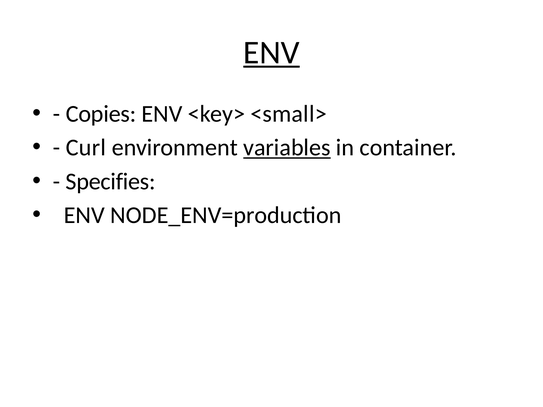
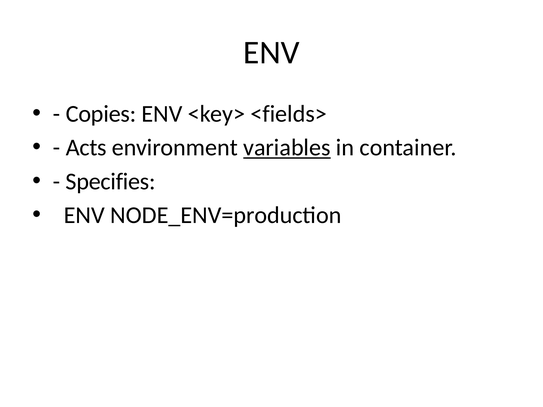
ENV at (271, 53) underline: present -> none
<small>: <small> -> <fields>
Curl: Curl -> Acts
